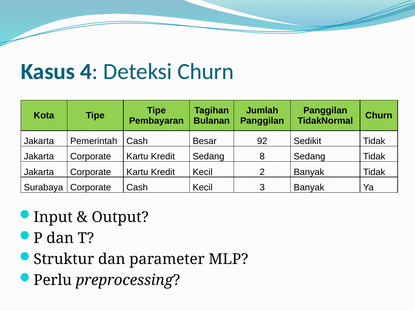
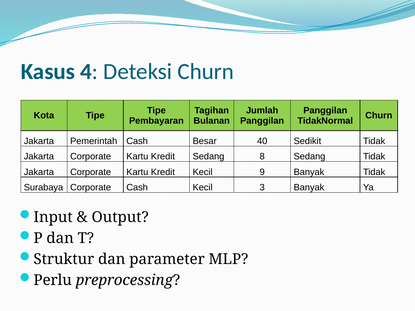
92: 92 -> 40
2: 2 -> 9
